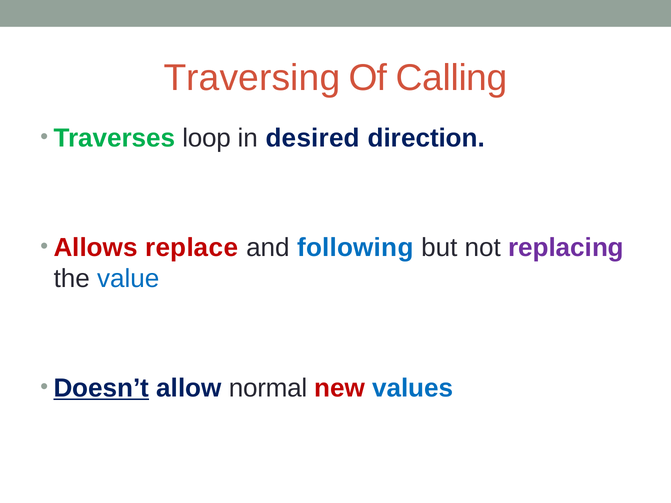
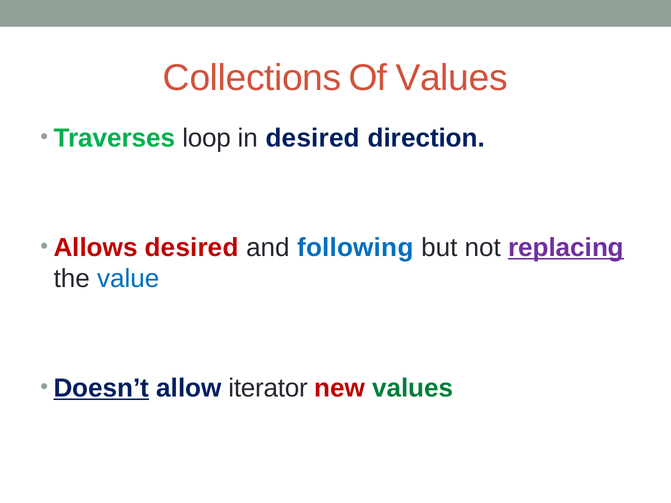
Traversing: Traversing -> Collections
Of Calling: Calling -> Values
Allows replace: replace -> desired
replacing underline: none -> present
normal: normal -> iterator
values at (413, 388) colour: blue -> green
